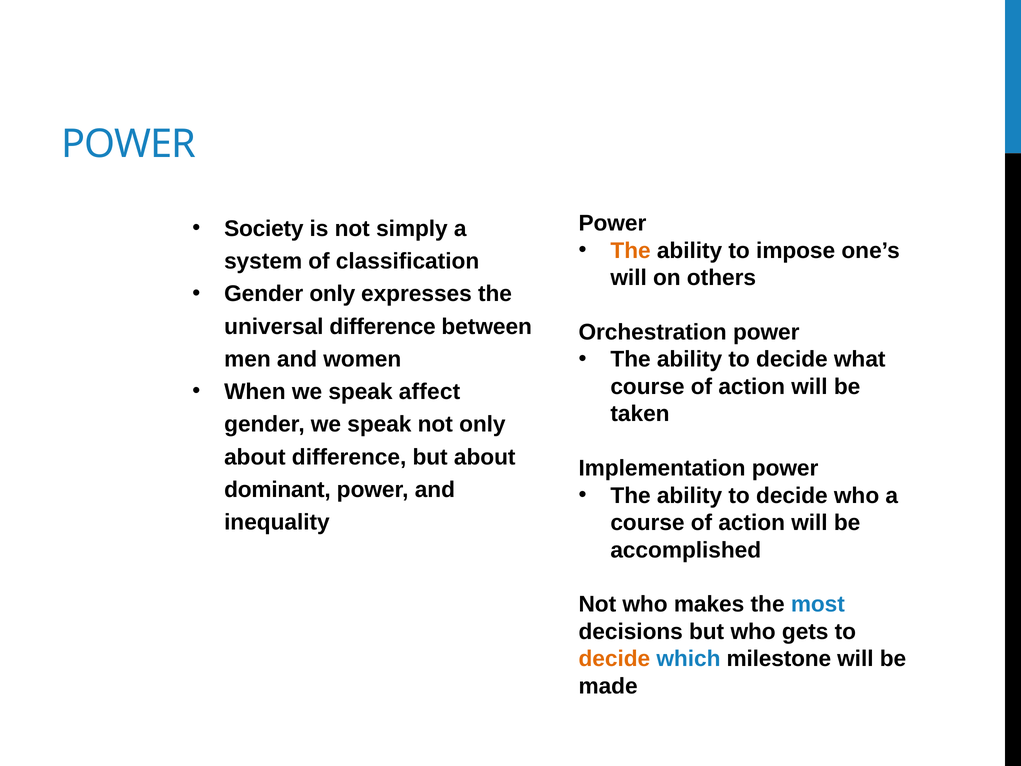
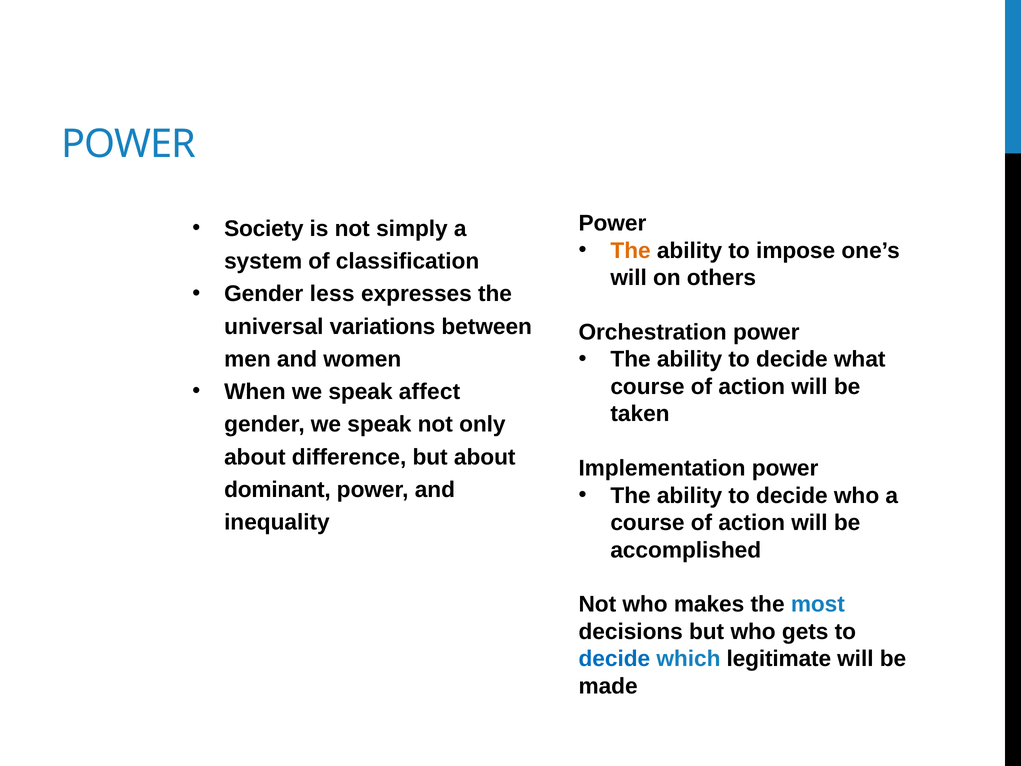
Gender only: only -> less
universal difference: difference -> variations
decide at (614, 659) colour: orange -> blue
milestone: milestone -> legitimate
